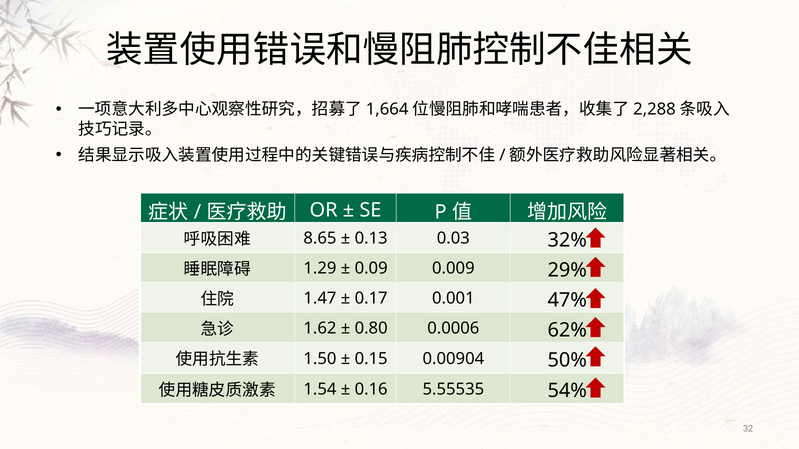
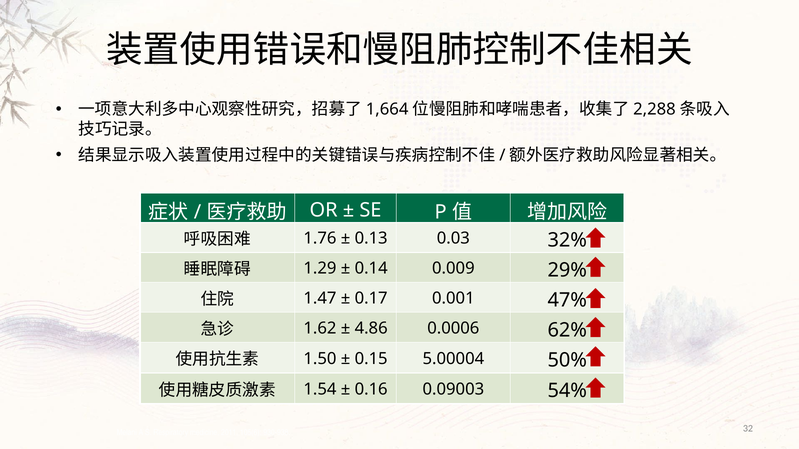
8.65: 8.65 -> 1.76
0.09: 0.09 -> 0.14
0.80: 0.80 -> 4.86
0.00904: 0.00904 -> 5.00004
5.55535: 5.55535 -> 0.09003
